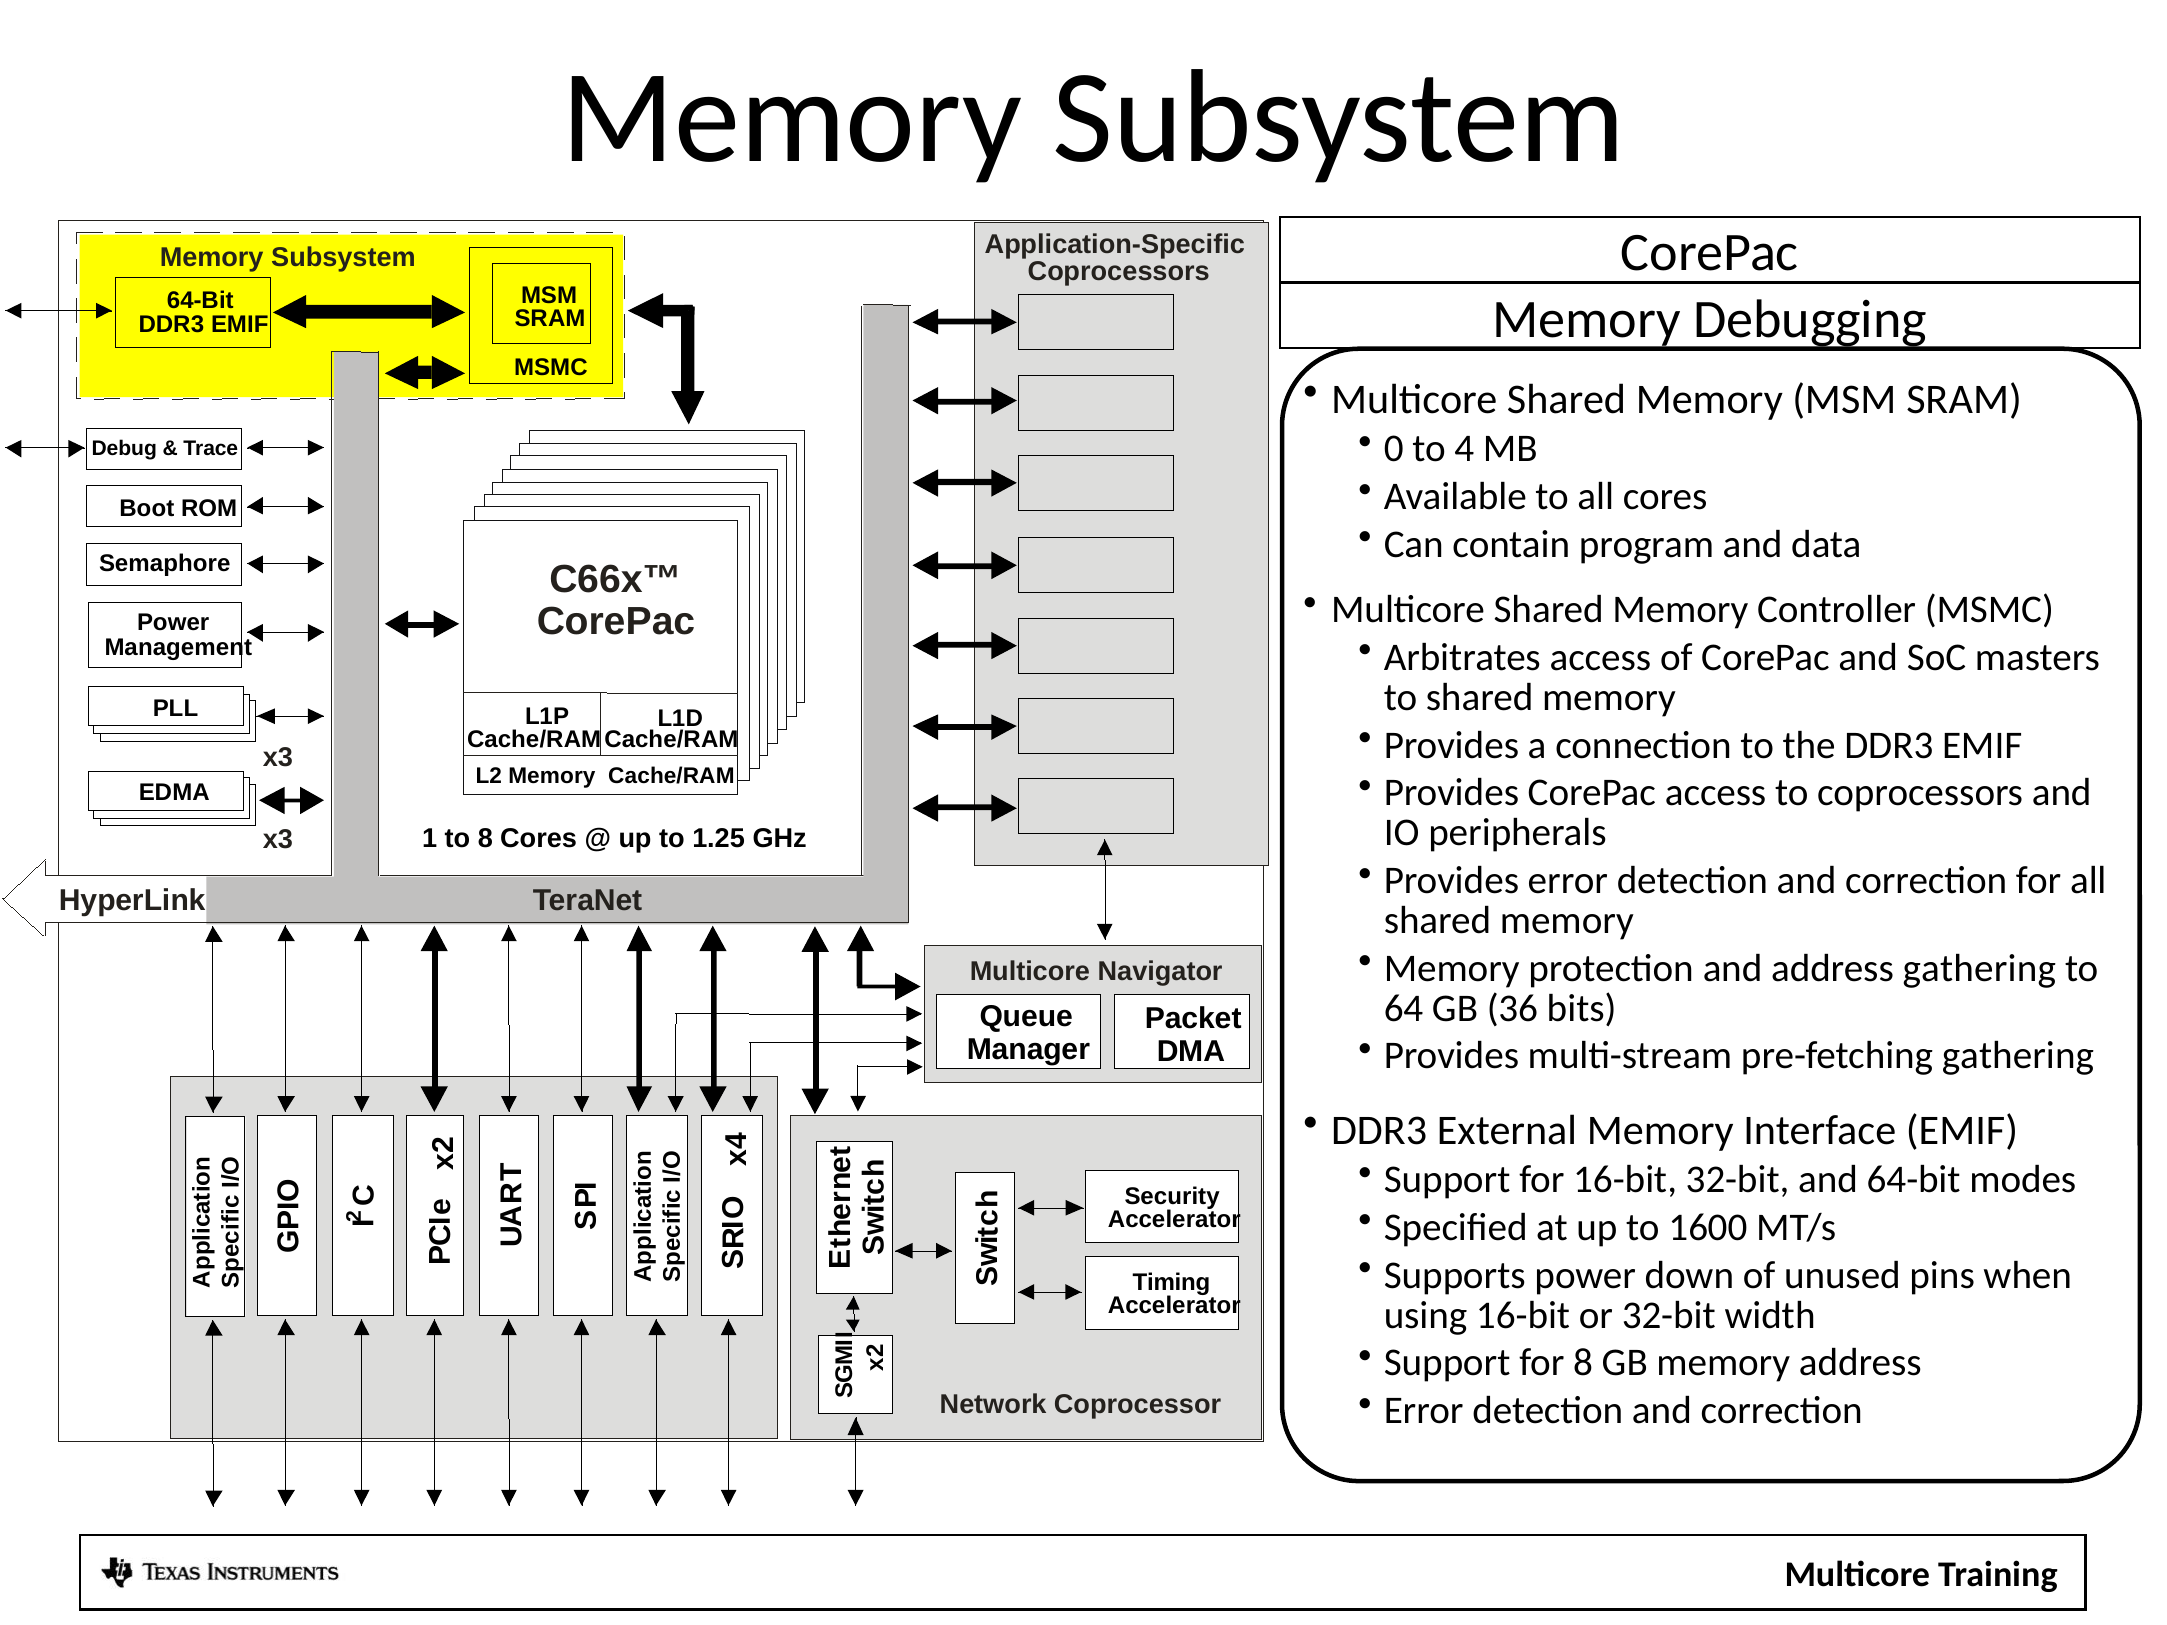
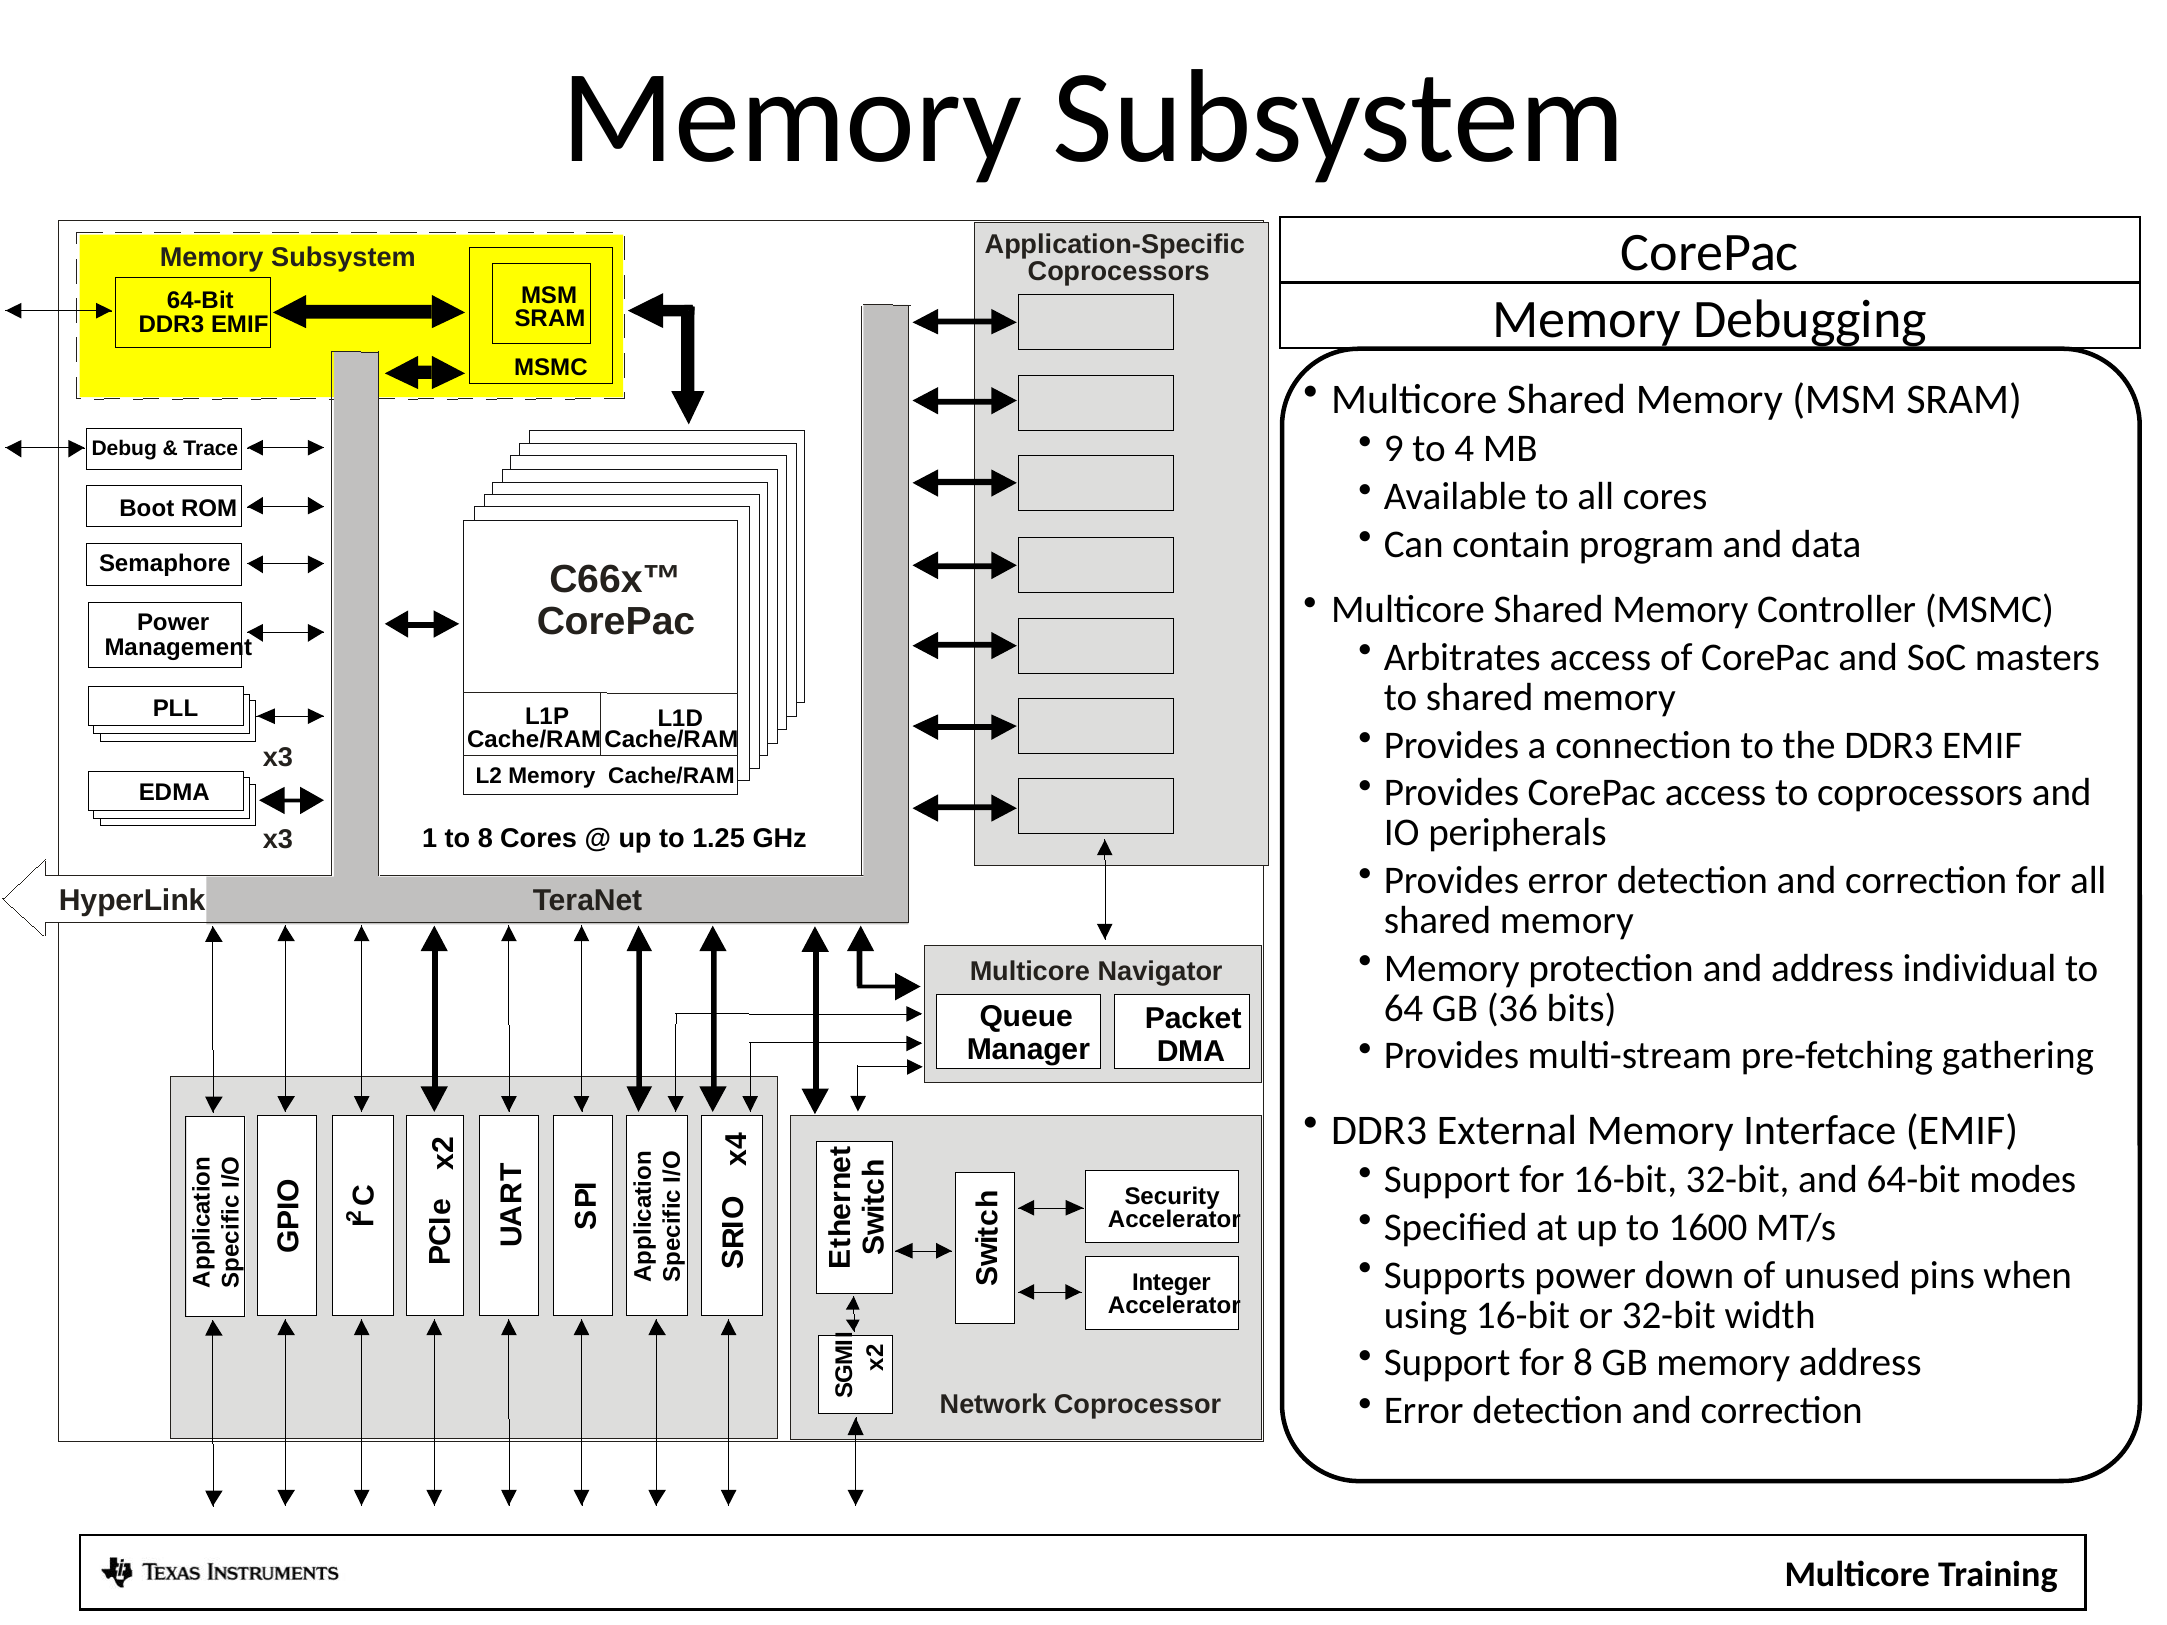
0: 0 -> 9
address gathering: gathering -> individual
Timing: Timing -> Integer
